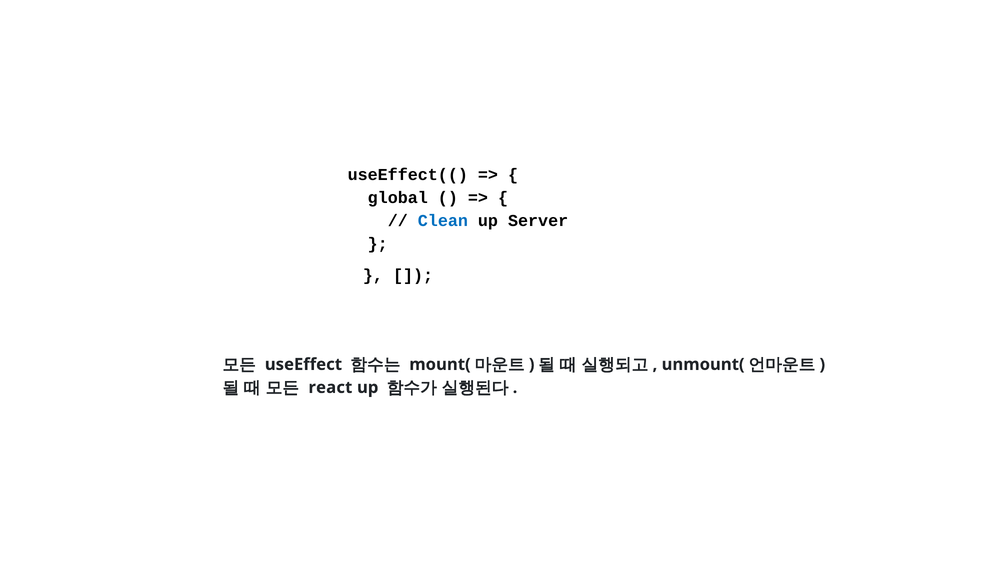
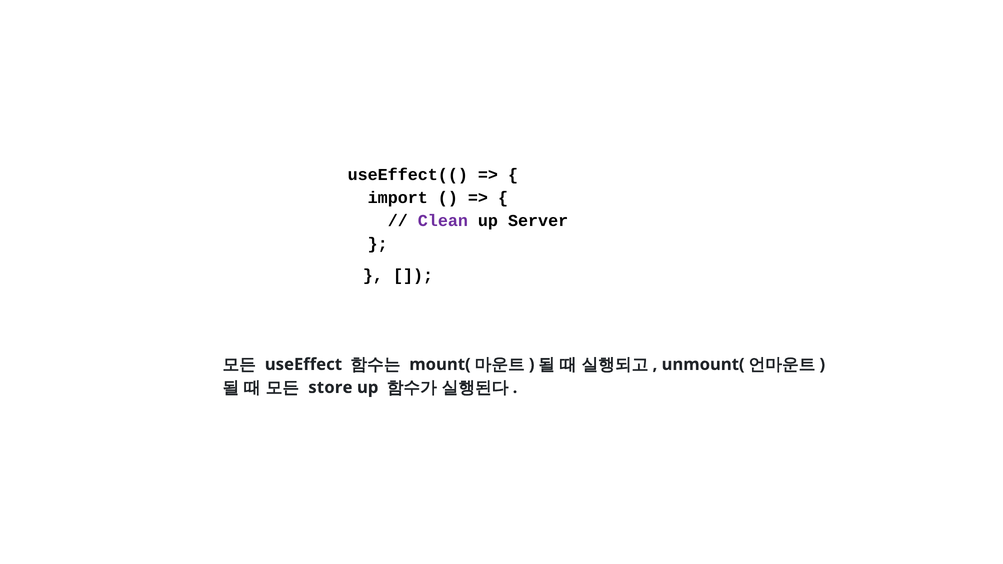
global: global -> import
Clean colour: blue -> purple
react: react -> store
